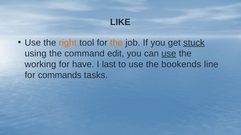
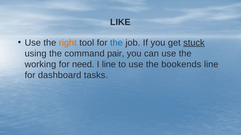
the at (116, 43) colour: orange -> blue
edit: edit -> pair
use at (169, 54) underline: present -> none
have: have -> need
I last: last -> line
commands: commands -> dashboard
